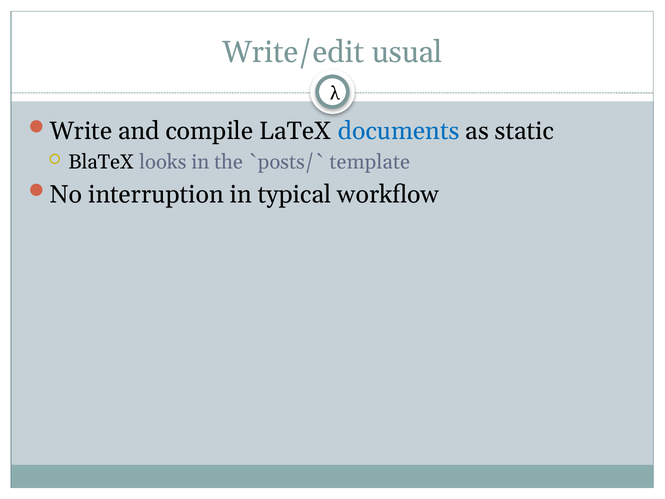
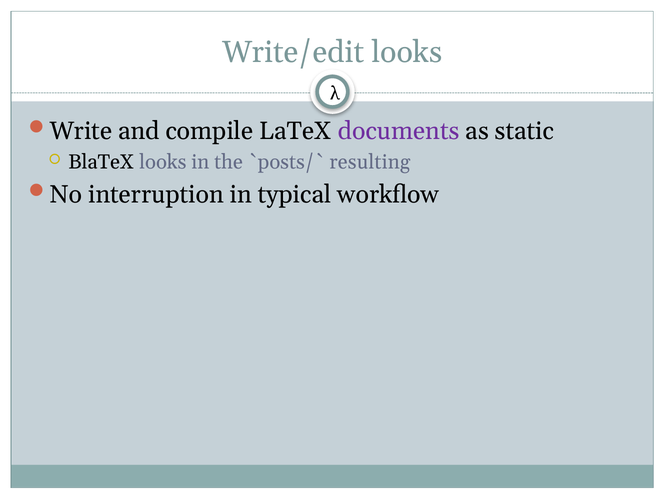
Write/edit usual: usual -> looks
documents colour: blue -> purple
template: template -> resulting
